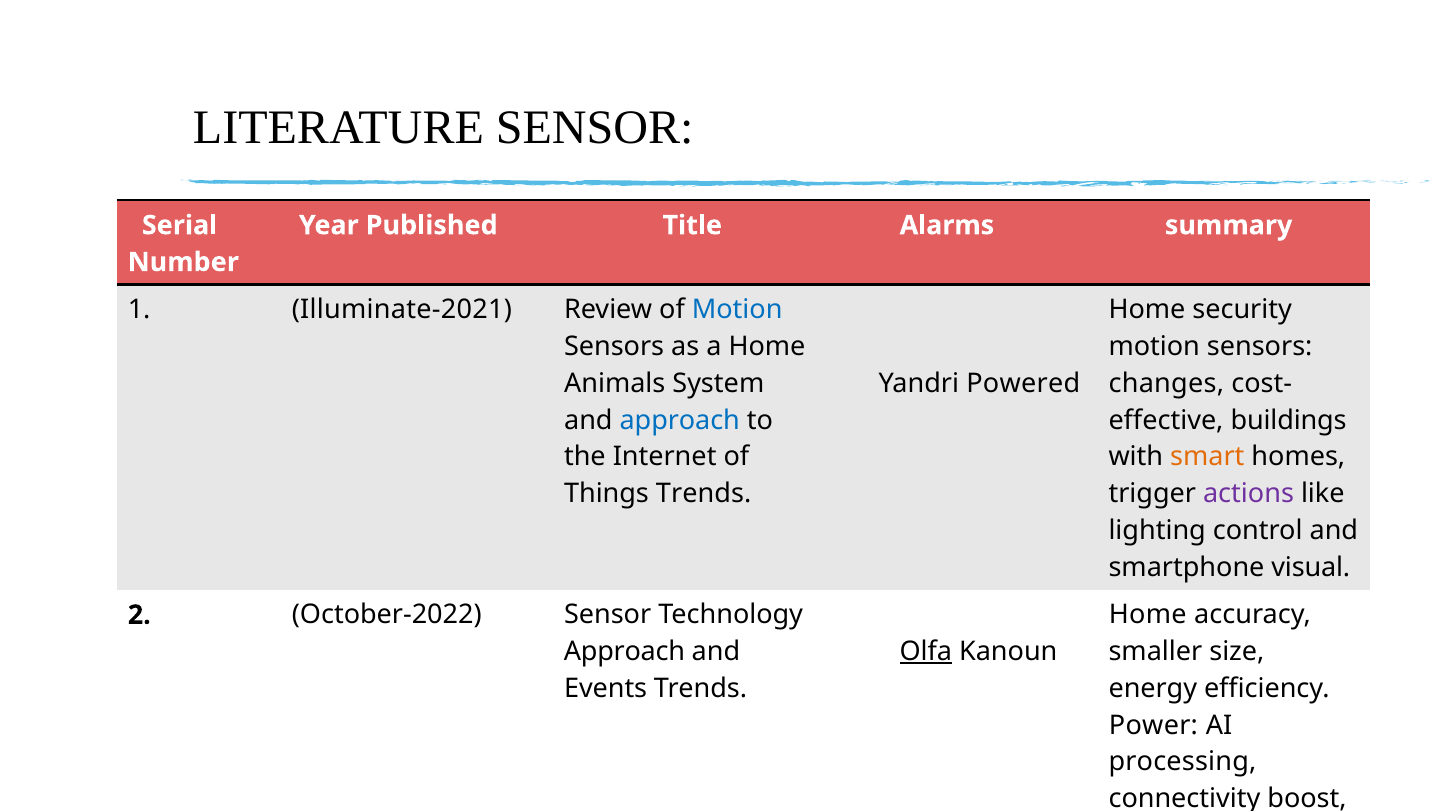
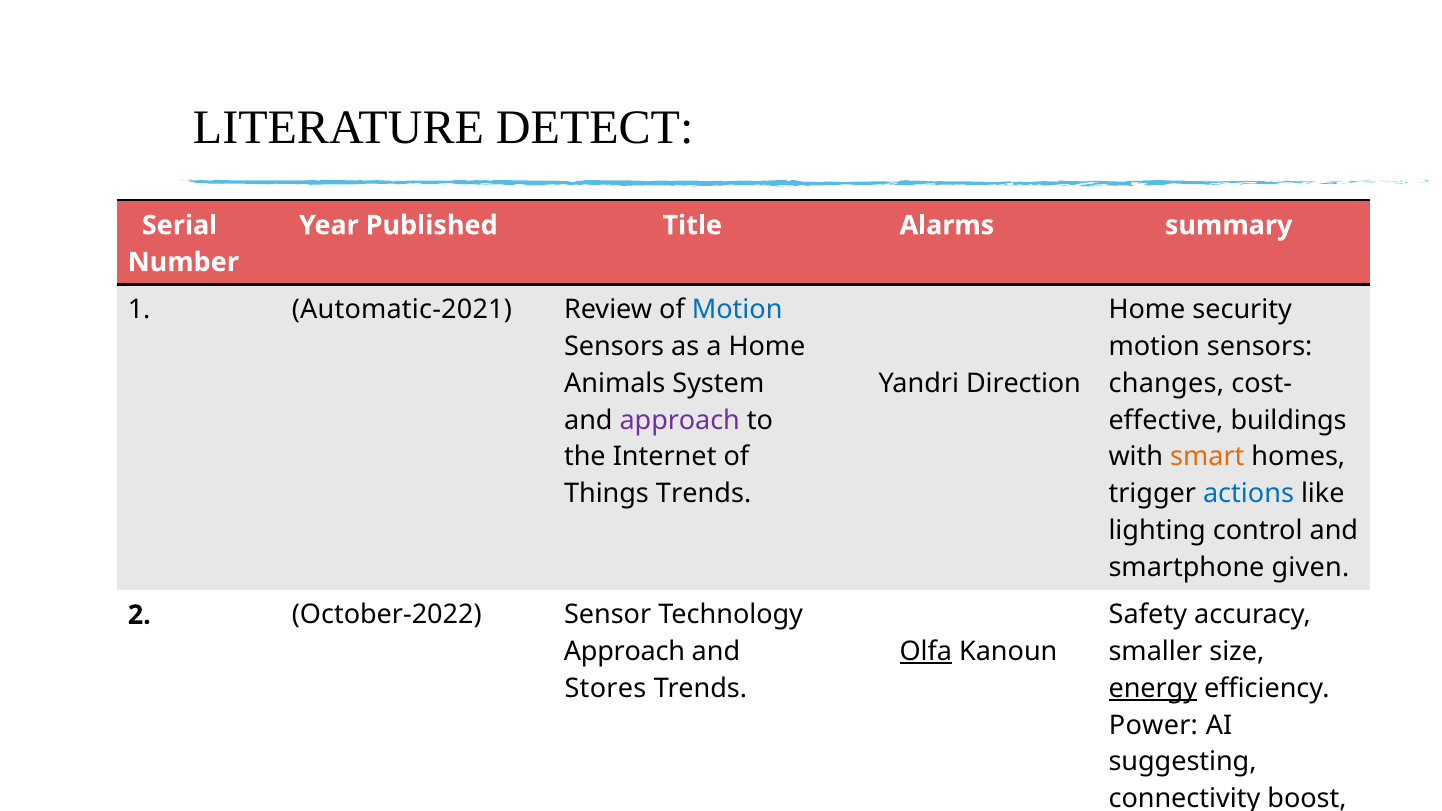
LITERATURE SENSOR: SENSOR -> DETECT
Illuminate-2021: Illuminate-2021 -> Automatic-2021
Powered: Powered -> Direction
approach at (680, 420) colour: blue -> purple
actions colour: purple -> blue
visual: visual -> given
Home at (1148, 615): Home -> Safety
Events: Events -> Stores
energy underline: none -> present
processing: processing -> suggesting
